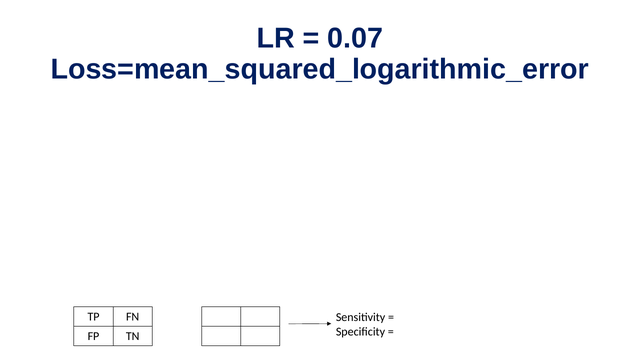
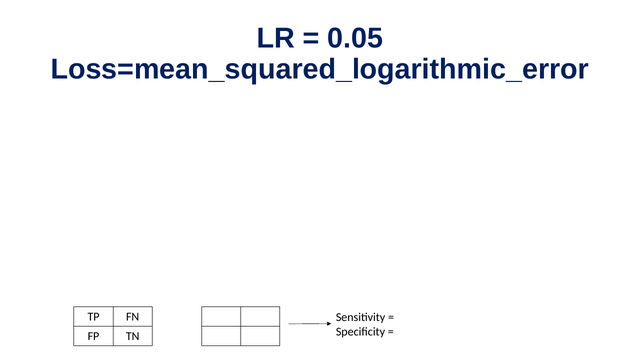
0.07: 0.07 -> 0.05
